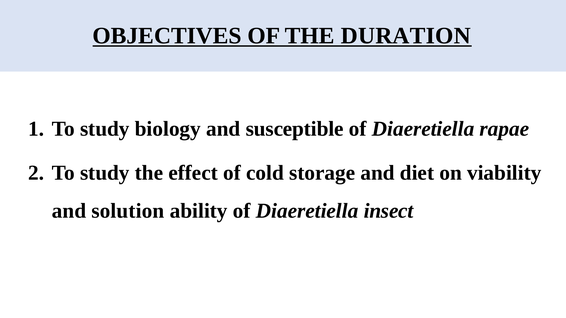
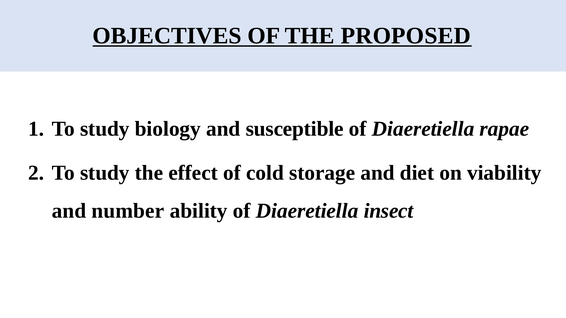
DURATION: DURATION -> PROPOSED
solution: solution -> number
